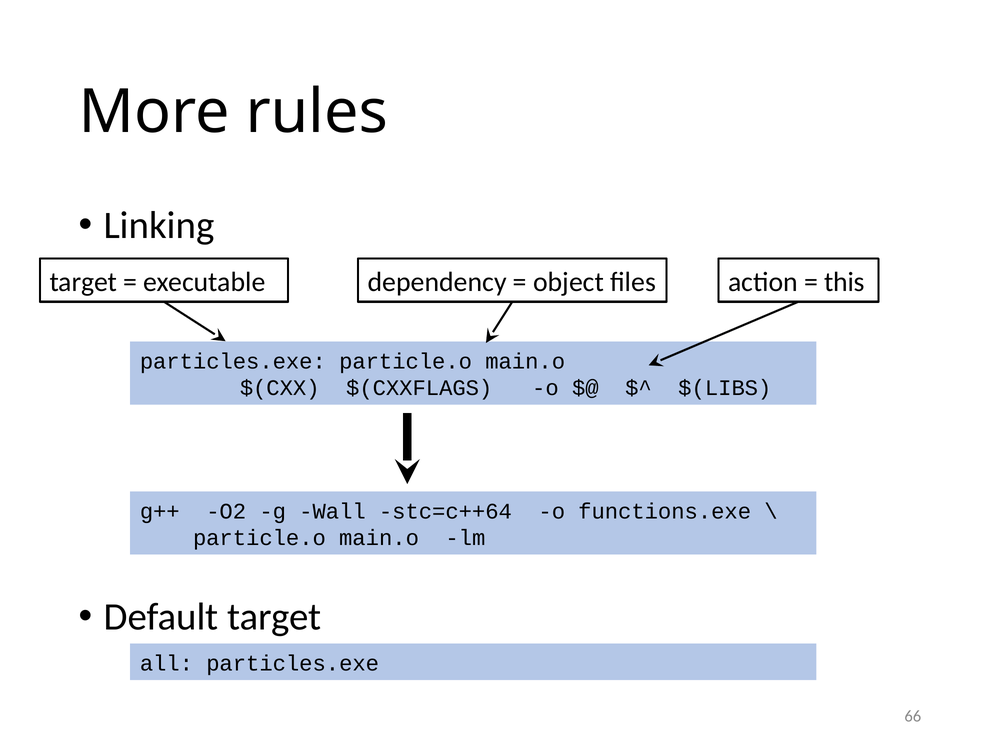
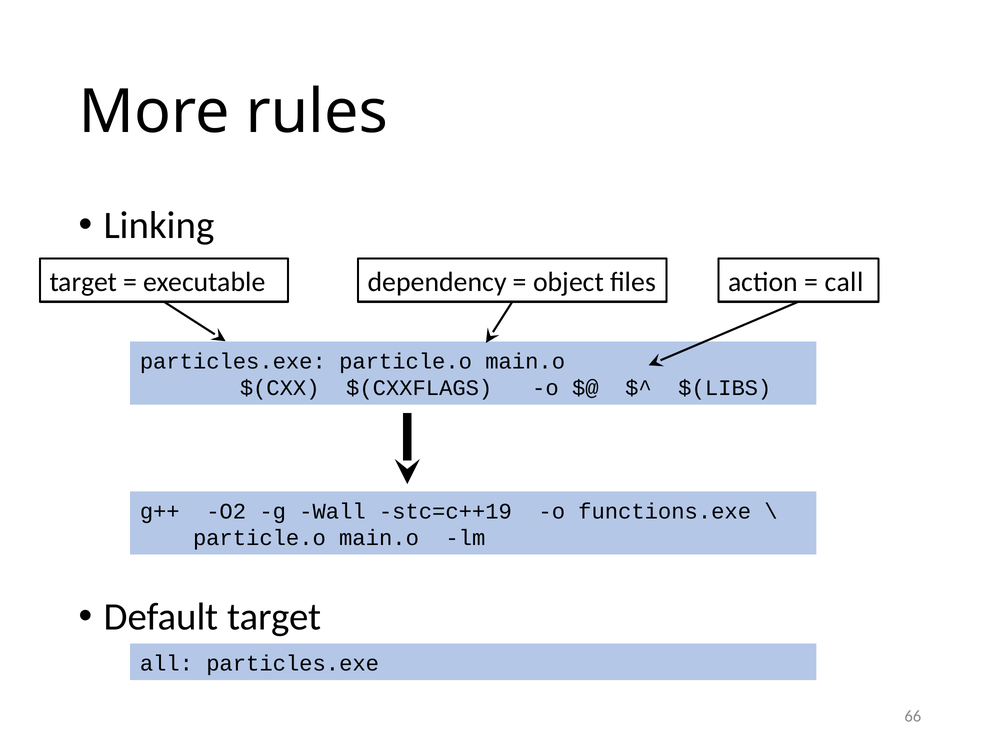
this: this -> call
stc=c++64: stc=c++64 -> stc=c++19
